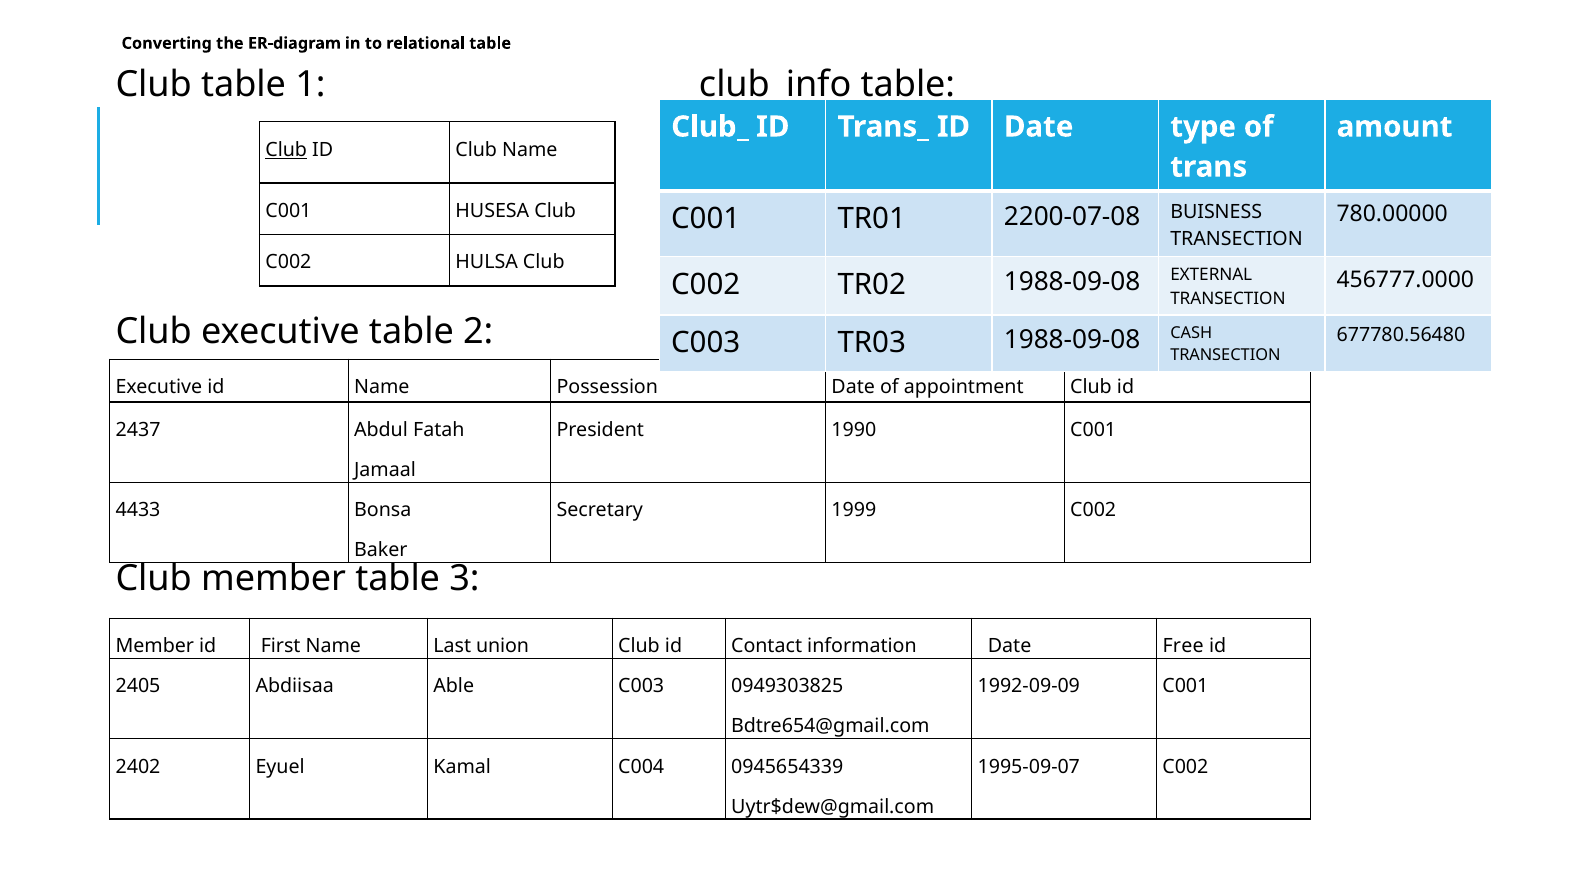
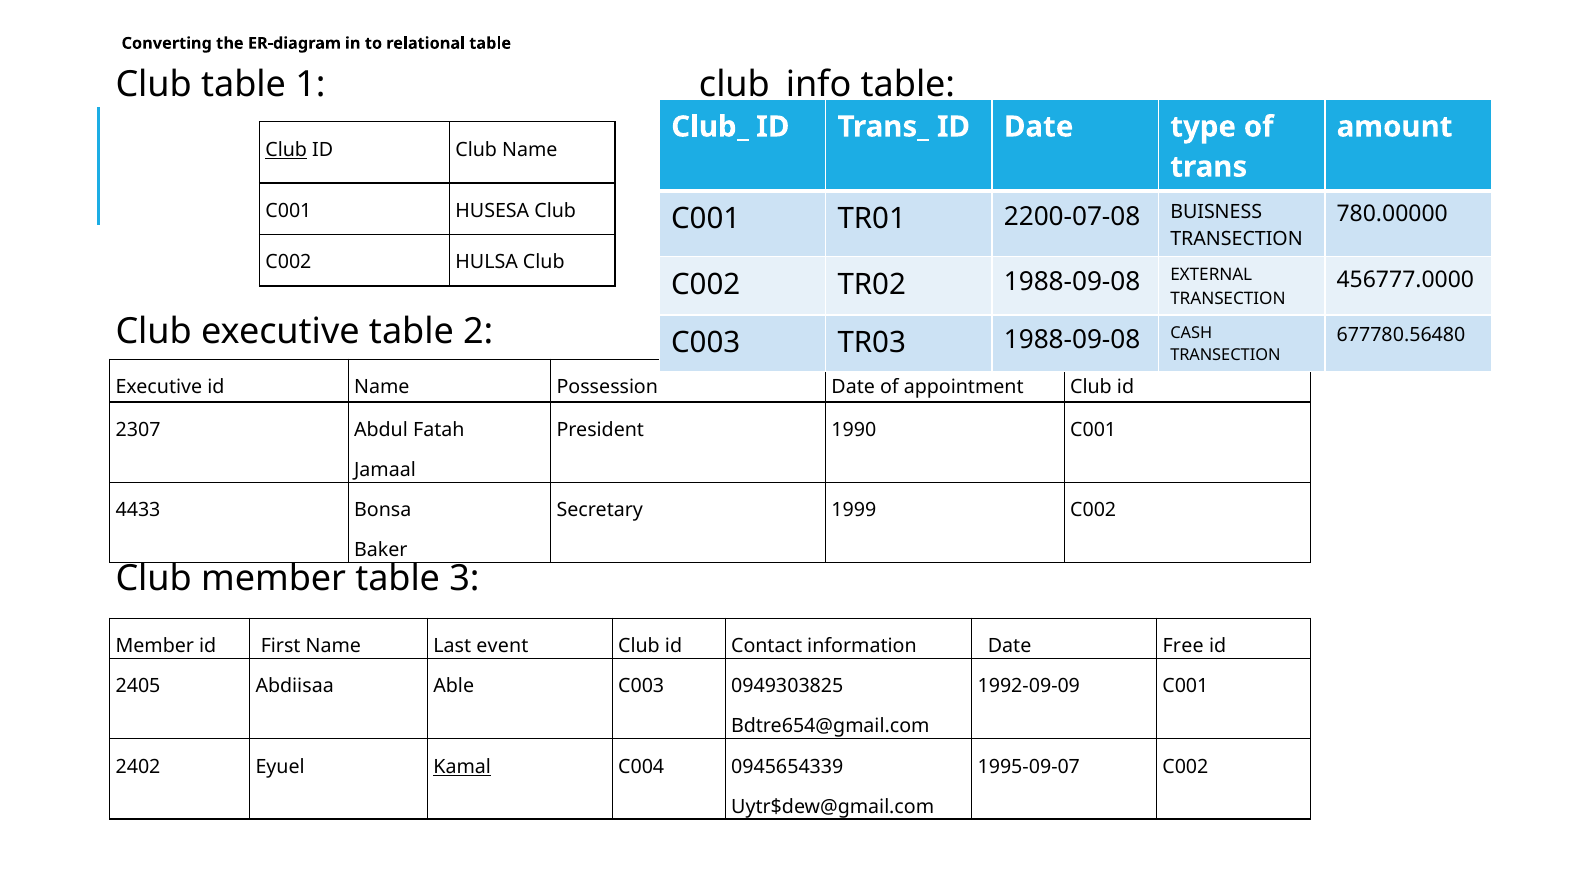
2437: 2437 -> 2307
union: union -> event
Kamal underline: none -> present
